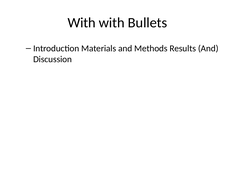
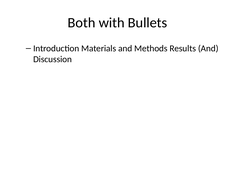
With at (82, 23): With -> Both
